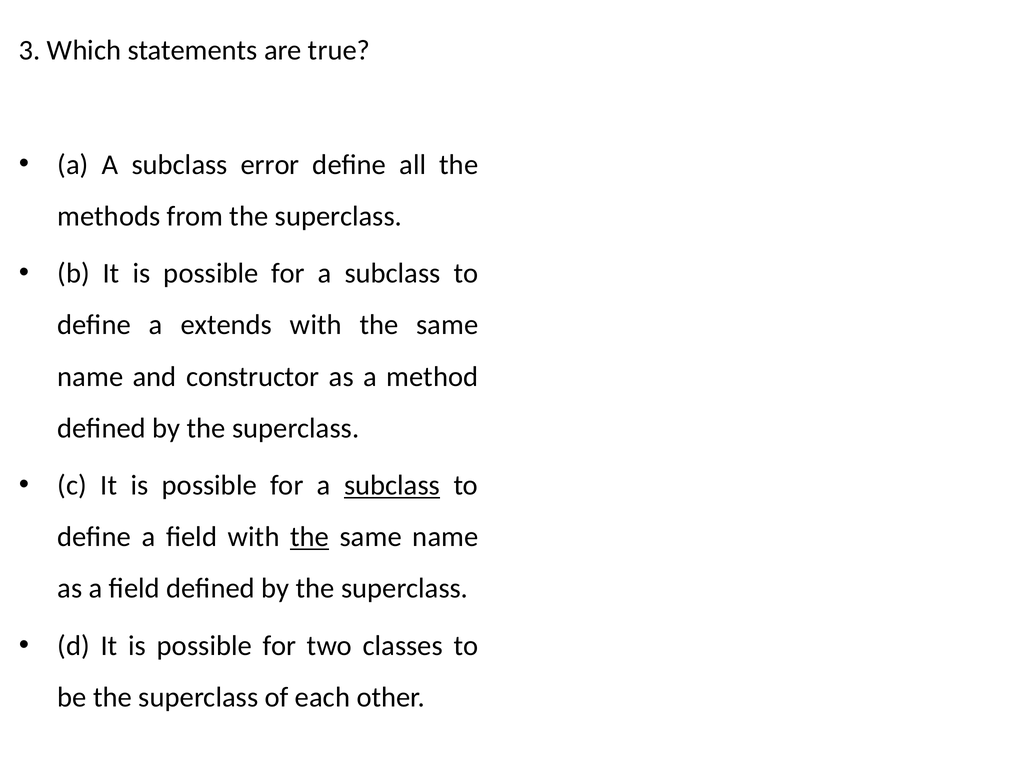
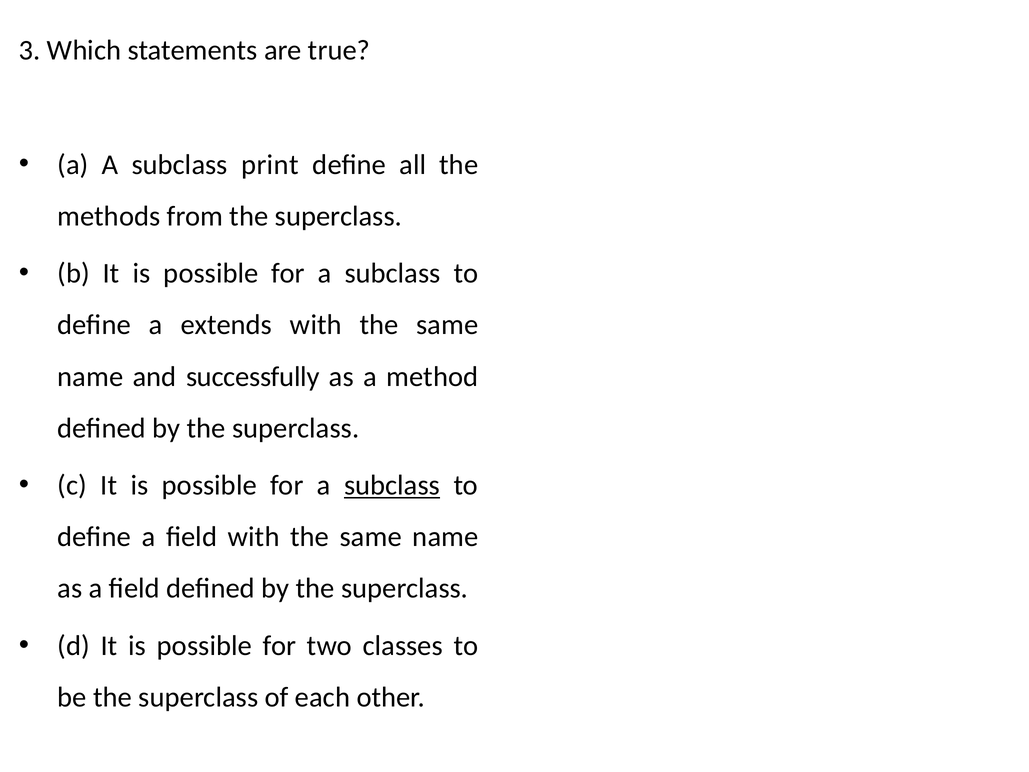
error: error -> print
constructor: constructor -> successfully
the at (310, 537) underline: present -> none
